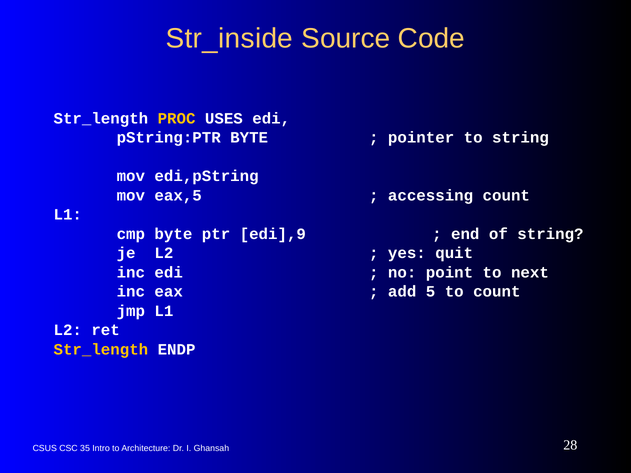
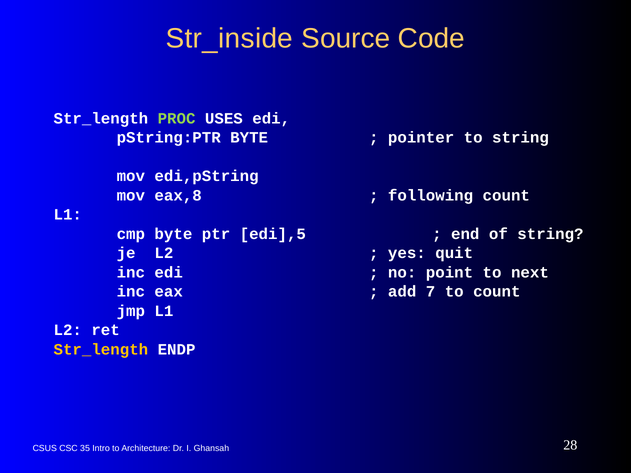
PROC colour: yellow -> light green
eax,5: eax,5 -> eax,8
accessing: accessing -> following
edi],9: edi],9 -> edi],5
5: 5 -> 7
